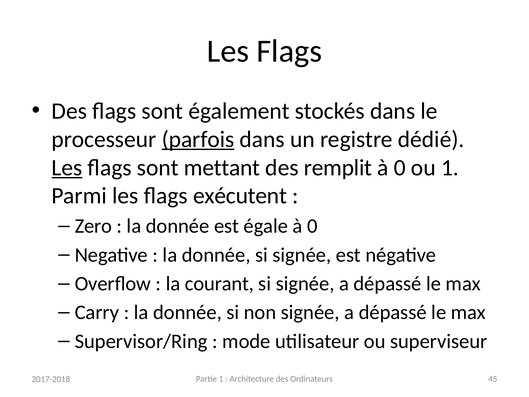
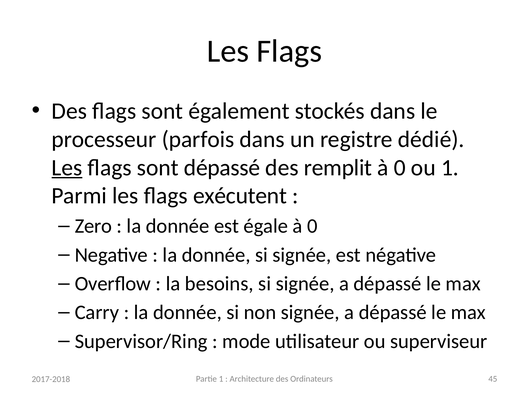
parfois underline: present -> none
sont mettant: mettant -> dépassé
courant: courant -> besoins
